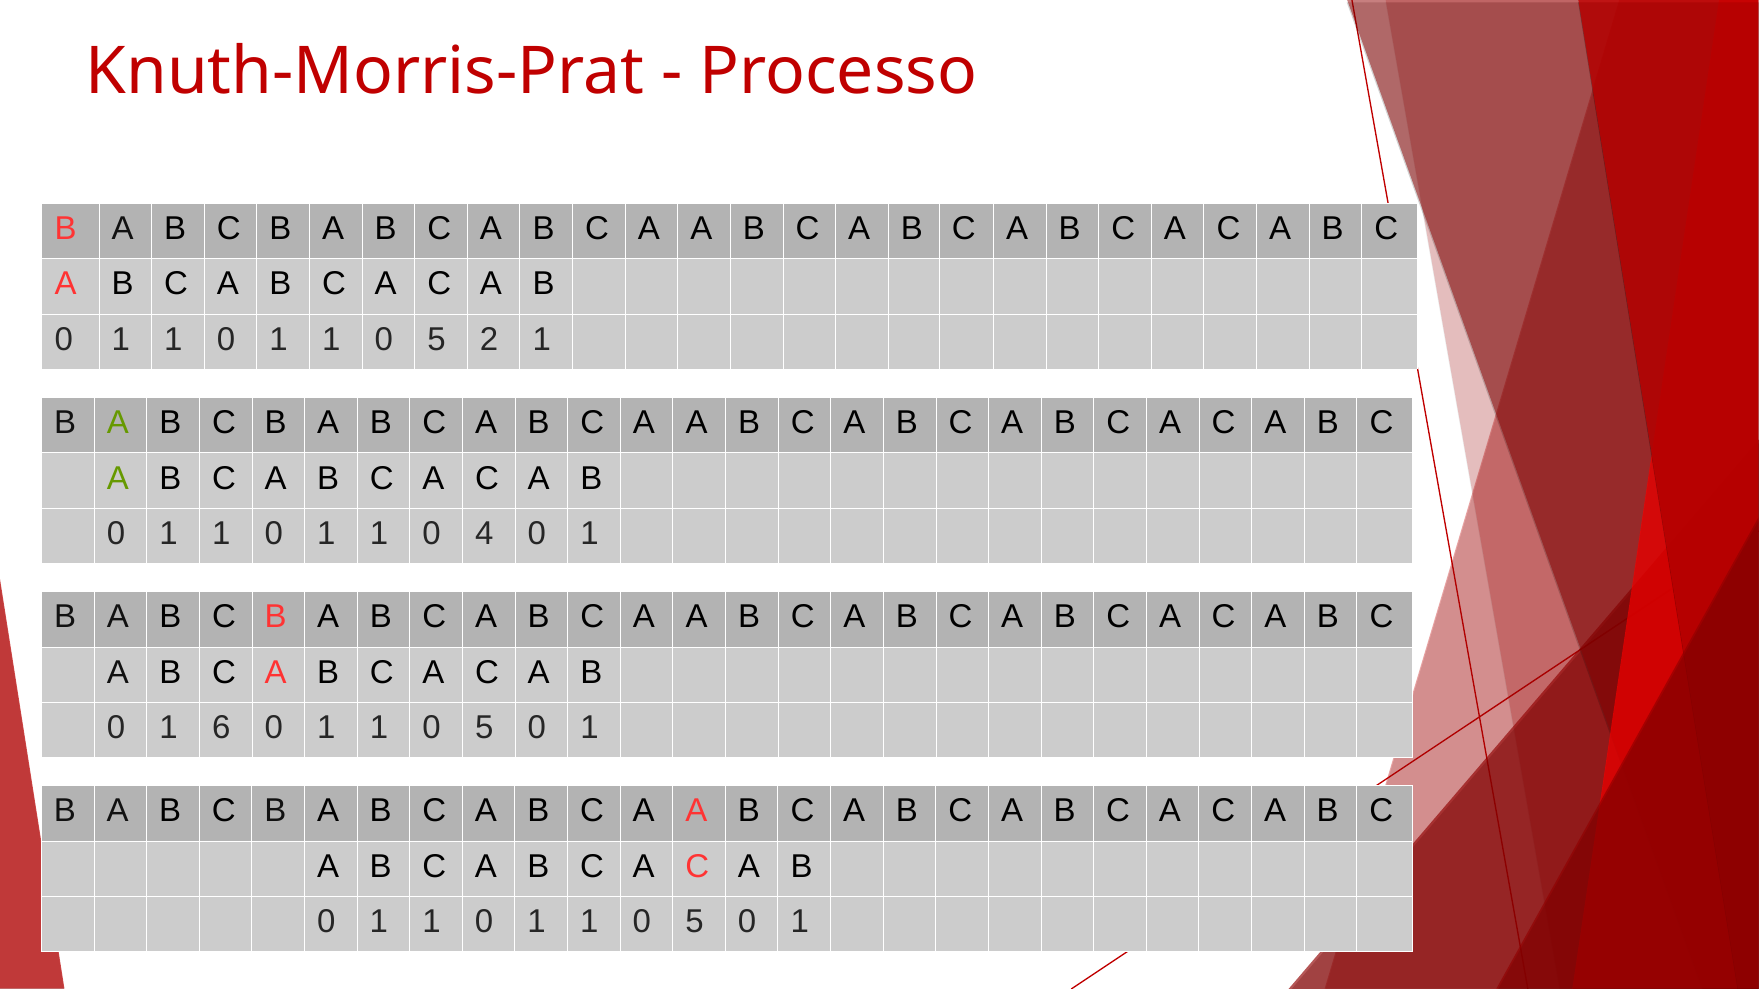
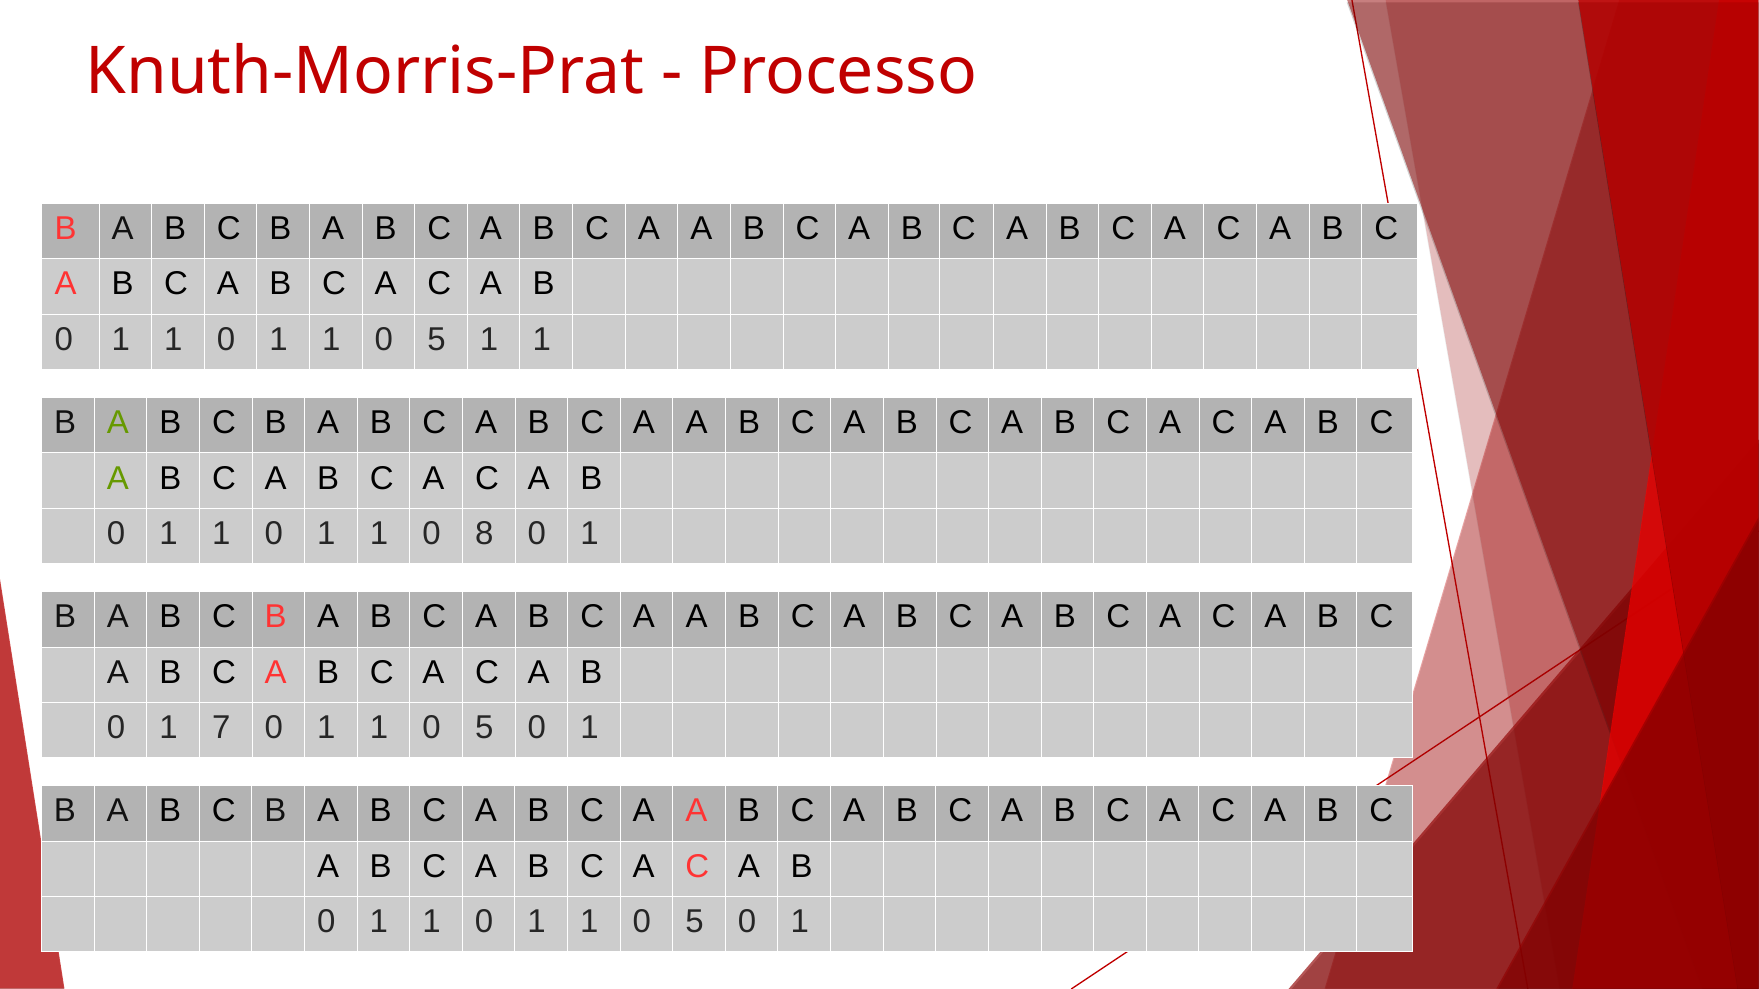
5 2: 2 -> 1
4: 4 -> 8
6: 6 -> 7
